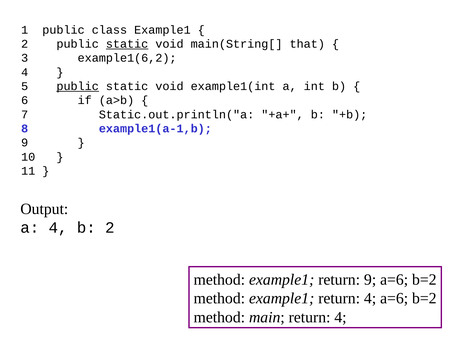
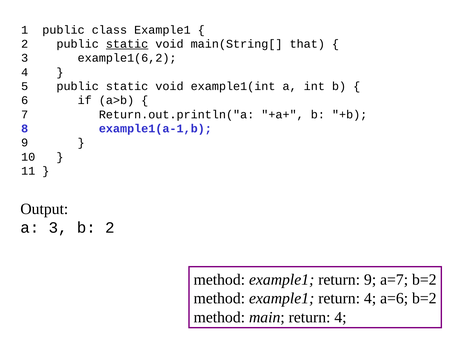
public at (78, 86) underline: present -> none
Static.out.println("a: Static.out.println("a -> Return.out.println("a
a 4: 4 -> 3
9 a=6: a=6 -> a=7
